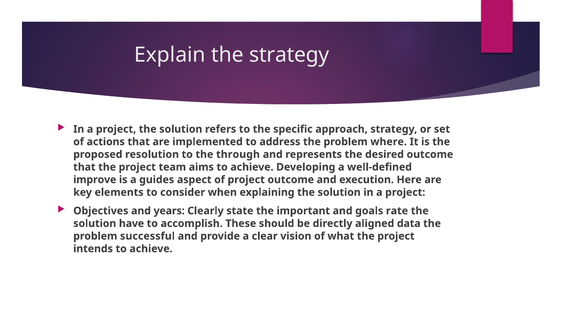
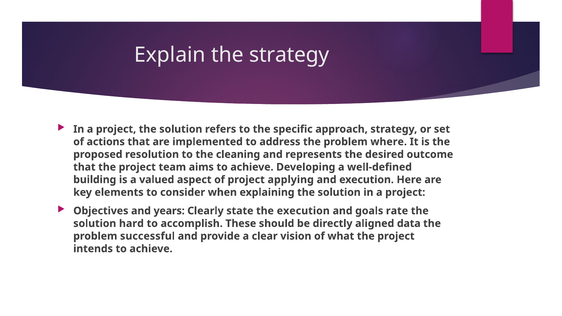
through: through -> cleaning
improve: improve -> building
guides: guides -> valued
project outcome: outcome -> applying
the important: important -> execution
have: have -> hard
